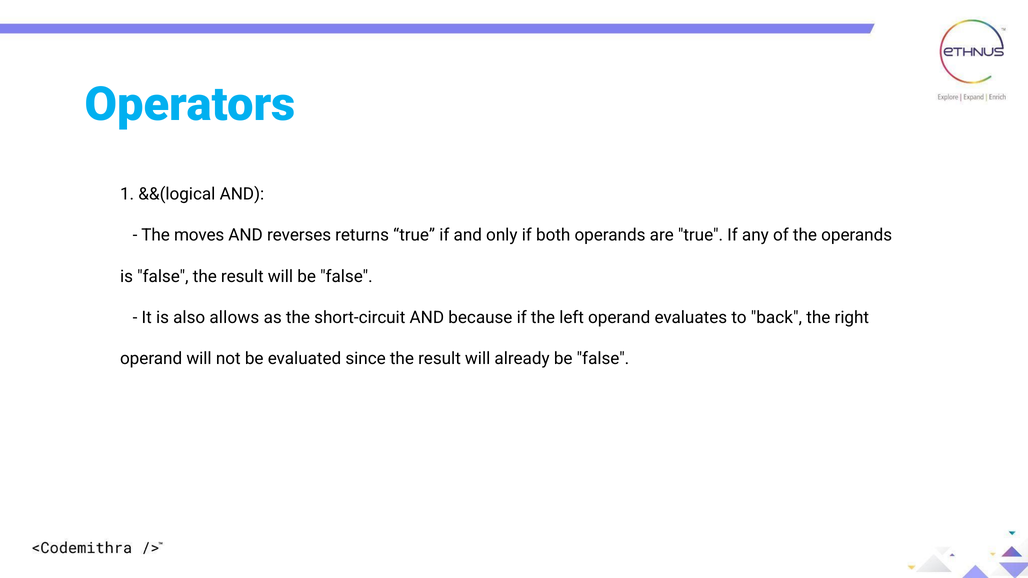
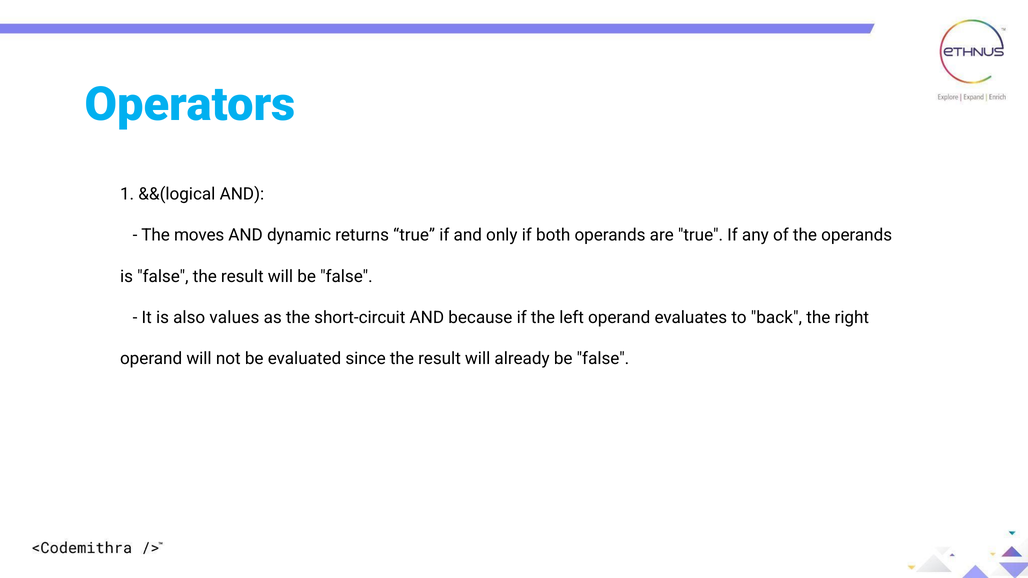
reverses: reverses -> dynamic
allows: allows -> values
